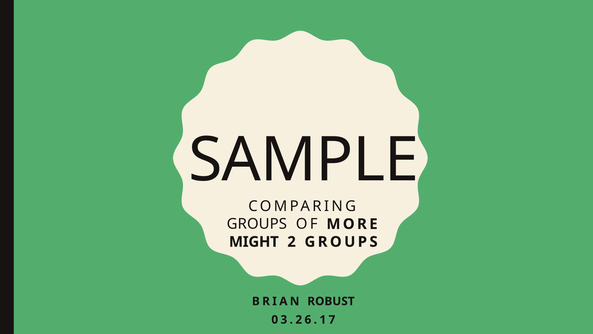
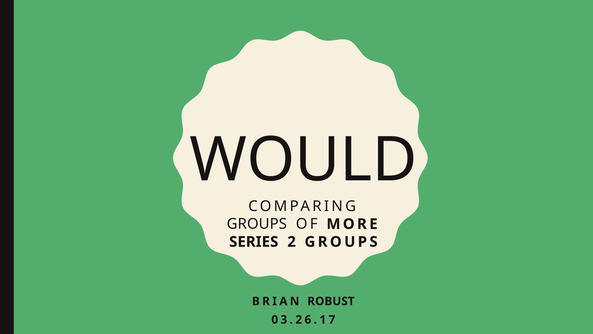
SAMPLE: SAMPLE -> WOULD
MIGHT: MIGHT -> SERIES
